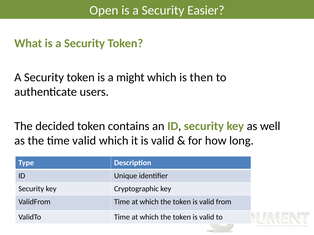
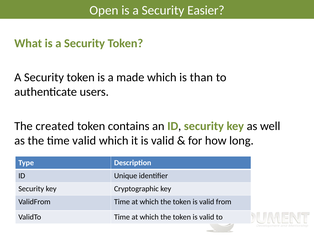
might: might -> made
then: then -> than
decided: decided -> created
